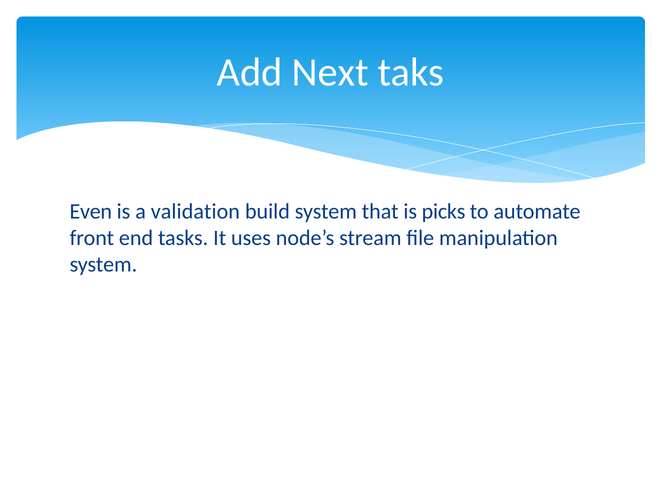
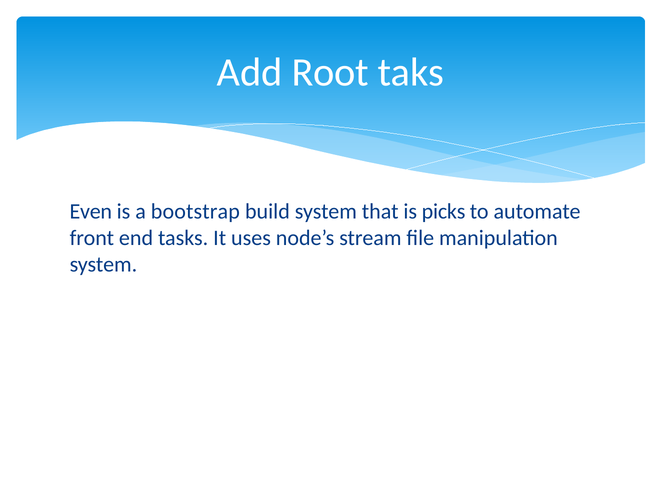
Next: Next -> Root
validation: validation -> bootstrap
